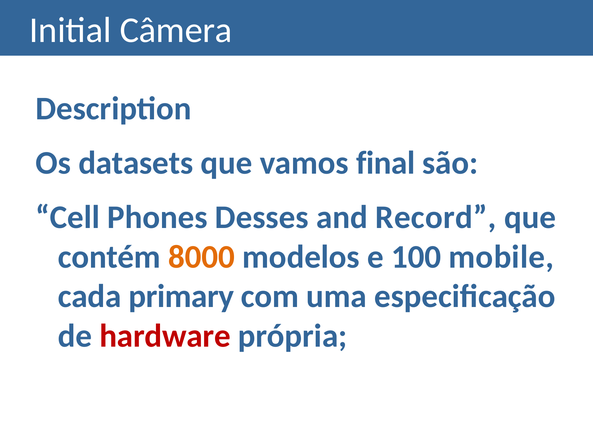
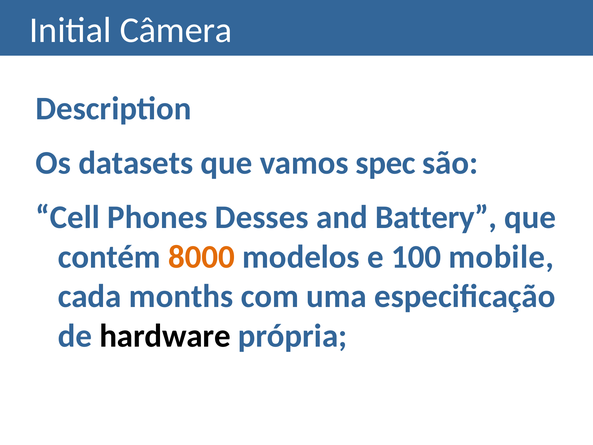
final: final -> spec
Record: Record -> Battery
primary: primary -> months
hardware colour: red -> black
